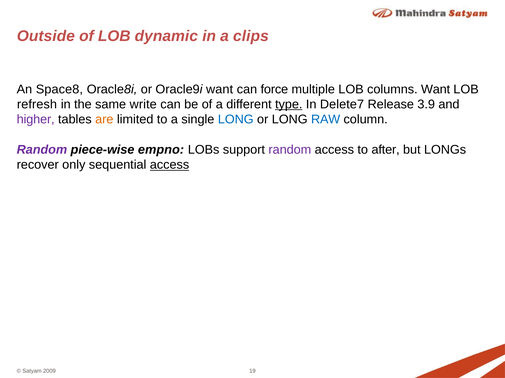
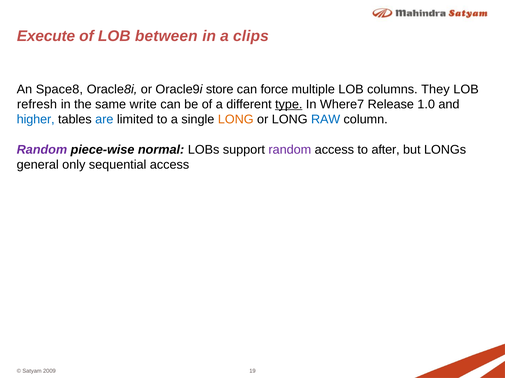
Outside: Outside -> Execute
dynamic: dynamic -> between
Oracle9i want: want -> store
columns Want: Want -> They
Delete7: Delete7 -> Where7
3.9: 3.9 -> 1.0
higher colour: purple -> blue
are colour: orange -> blue
LONG at (236, 120) colour: blue -> orange
empno: empno -> normal
recover: recover -> general
access at (170, 165) underline: present -> none
